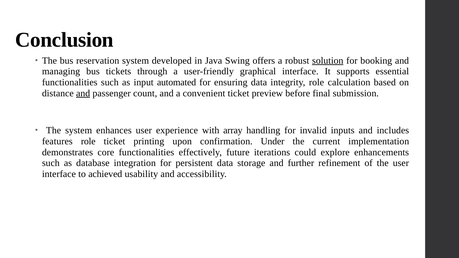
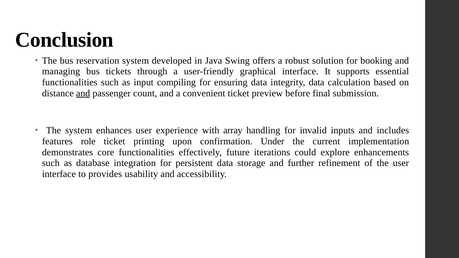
solution underline: present -> none
automated: automated -> compiling
integrity role: role -> data
achieved: achieved -> provides
